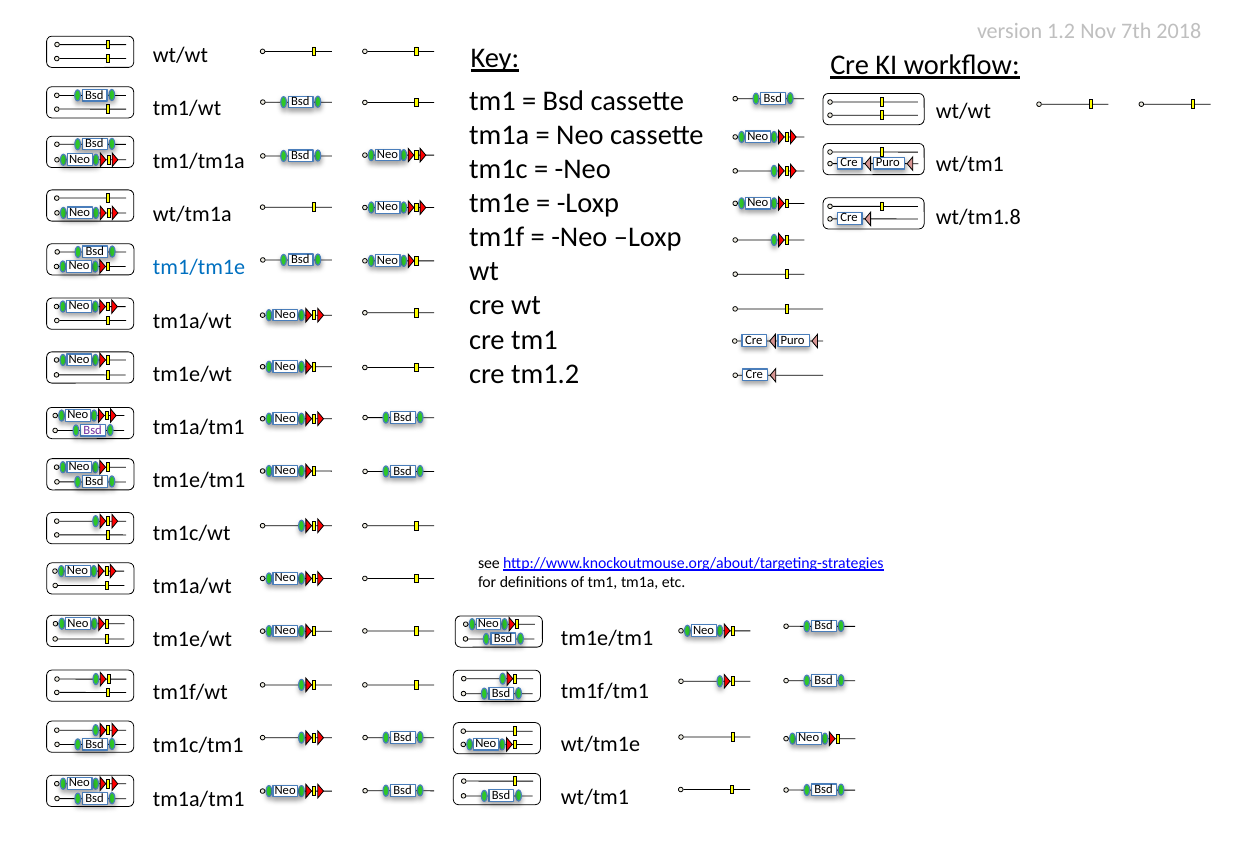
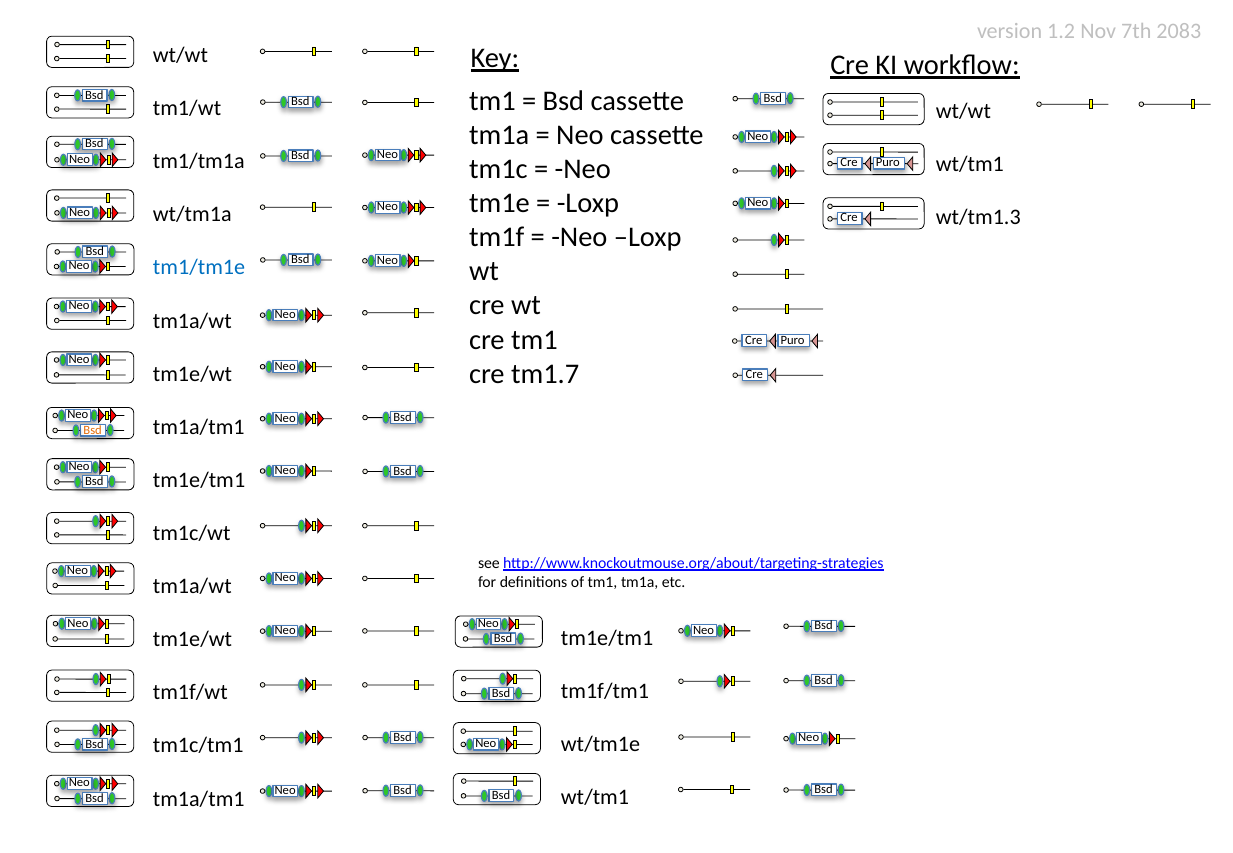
2018: 2018 -> 2083
wt/tm1.8: wt/tm1.8 -> wt/tm1.3
tm1.2: tm1.2 -> tm1.7
Bsd at (93, 430) colour: purple -> orange
